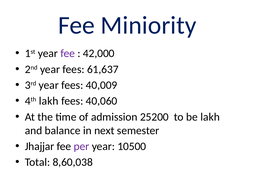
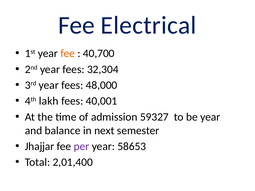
Miniority: Miniority -> Electrical
fee at (68, 54) colour: purple -> orange
42,000: 42,000 -> 40,700
61,637: 61,637 -> 32,304
40,009: 40,009 -> 48,000
40,060: 40,060 -> 40,001
25200: 25200 -> 59327
be lakh: lakh -> year
10500: 10500 -> 58653
8,60,038: 8,60,038 -> 2,01,400
